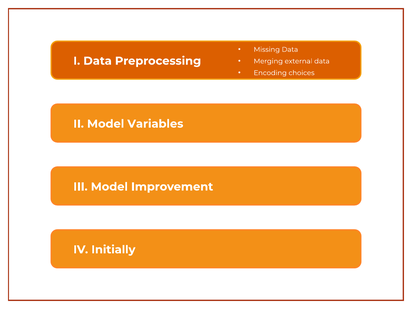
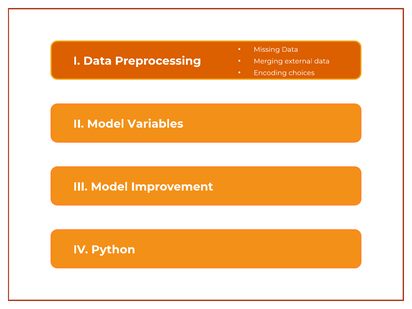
Initially: Initially -> Python
